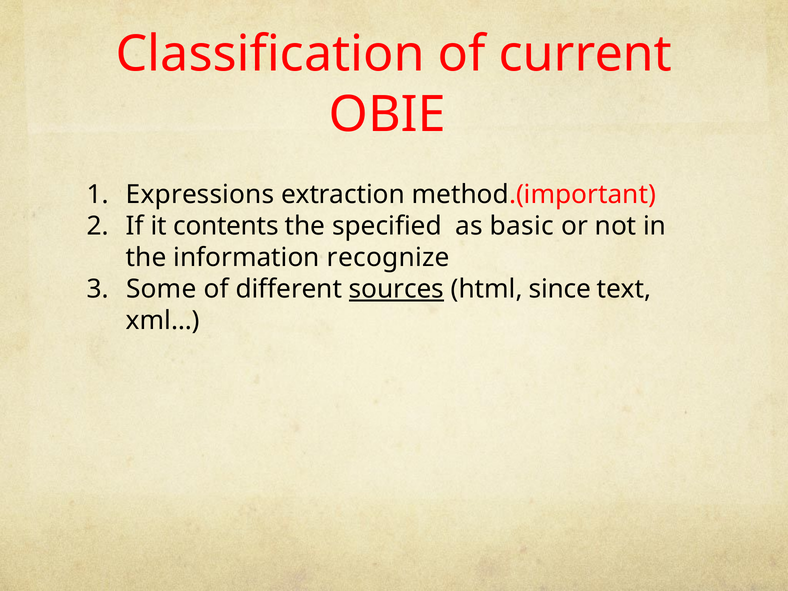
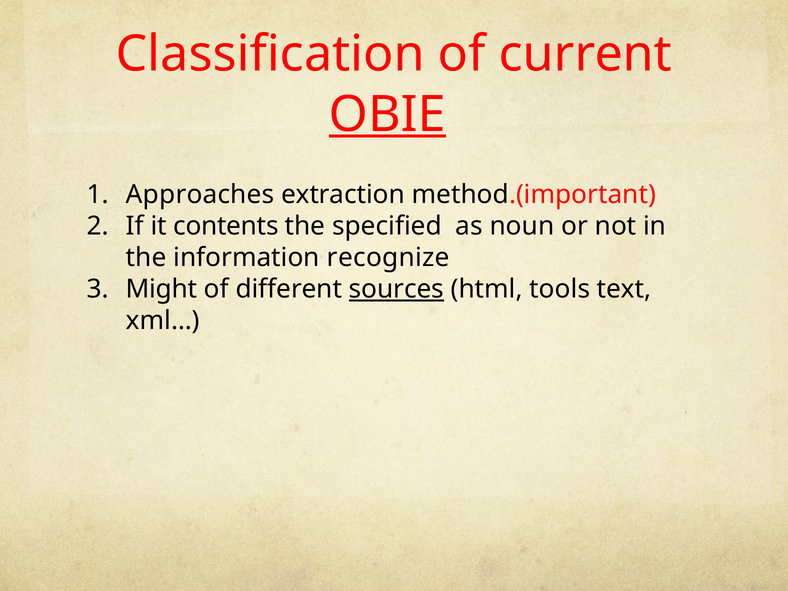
OBIE underline: none -> present
Expressions: Expressions -> Approaches
basic: basic -> noun
Some: Some -> Might
since: since -> tools
